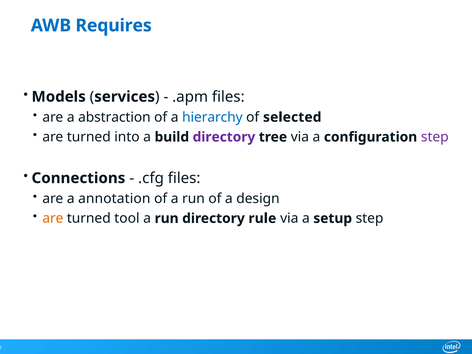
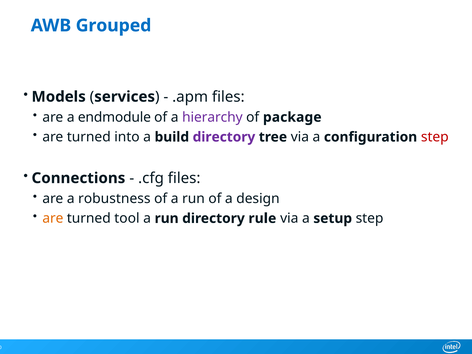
Requires: Requires -> Grouped
abstraction: abstraction -> endmodule
hierarchy colour: blue -> purple
selected: selected -> package
step at (435, 137) colour: purple -> red
annotation: annotation -> robustness
